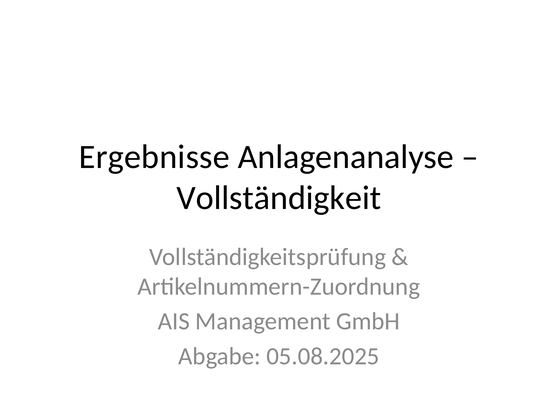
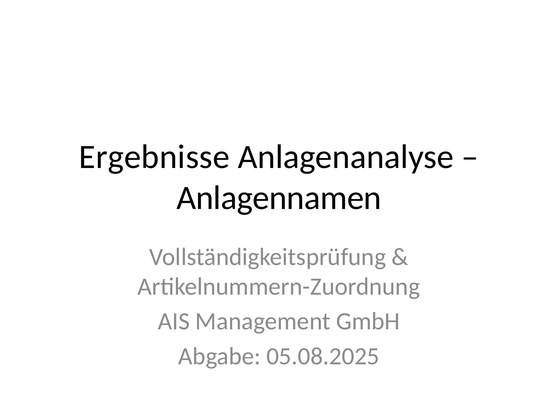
Vollständigkeit: Vollständigkeit -> Anlagennamen
